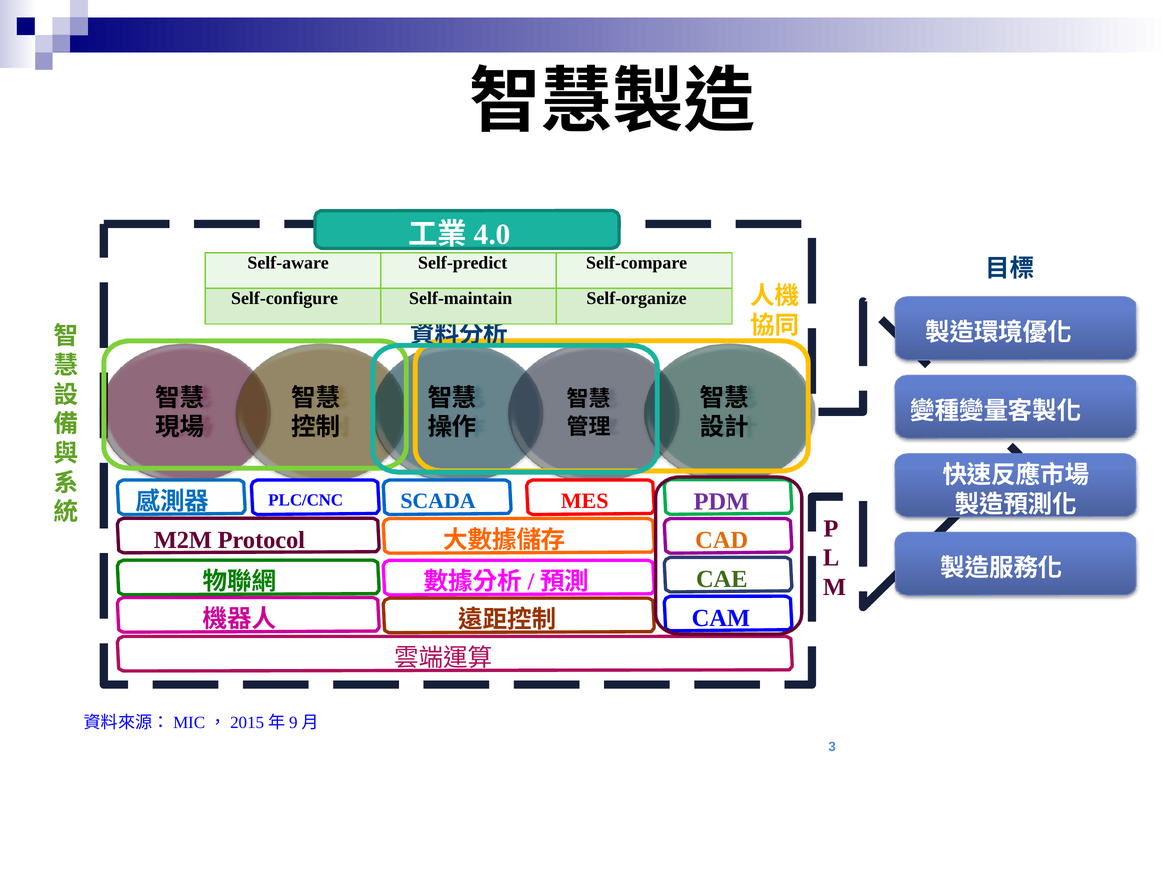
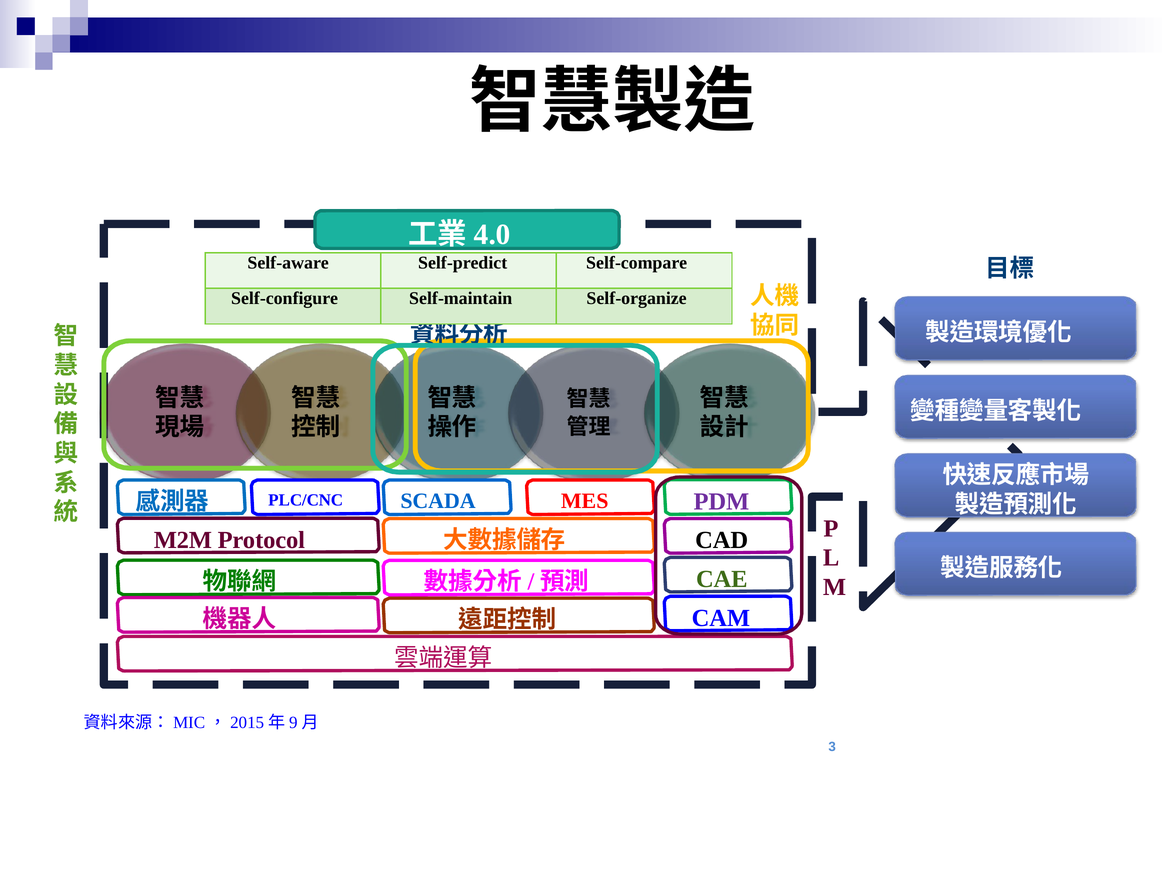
CAD colour: orange -> black
